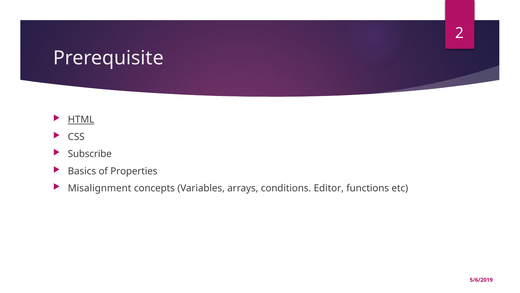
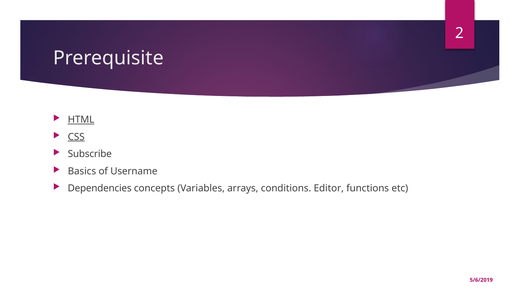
CSS underline: none -> present
Properties: Properties -> Username
Misalignment: Misalignment -> Dependencies
